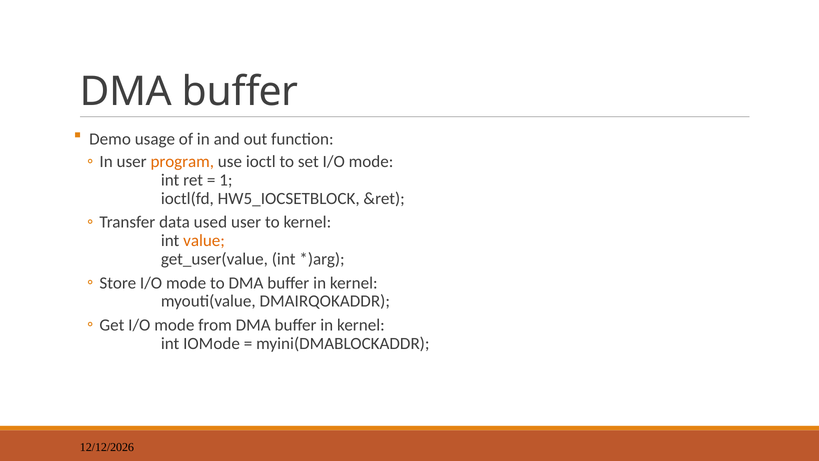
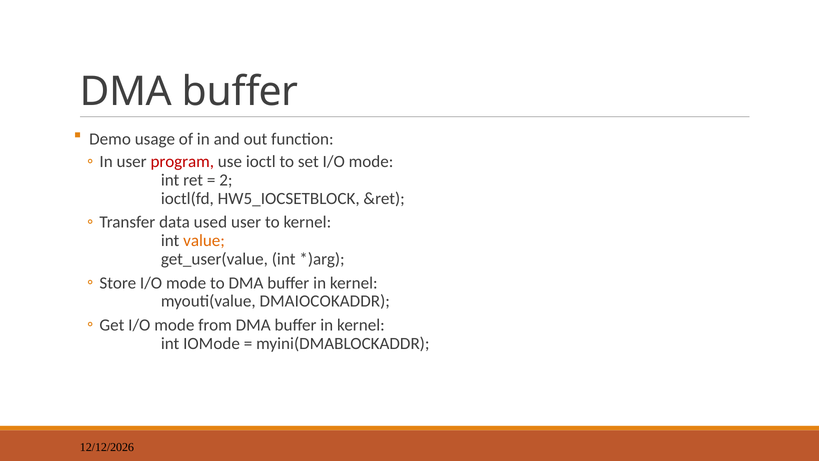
program colour: orange -> red
1: 1 -> 2
DMAIRQOKADDR: DMAIRQOKADDR -> DMAIOCOKADDR
